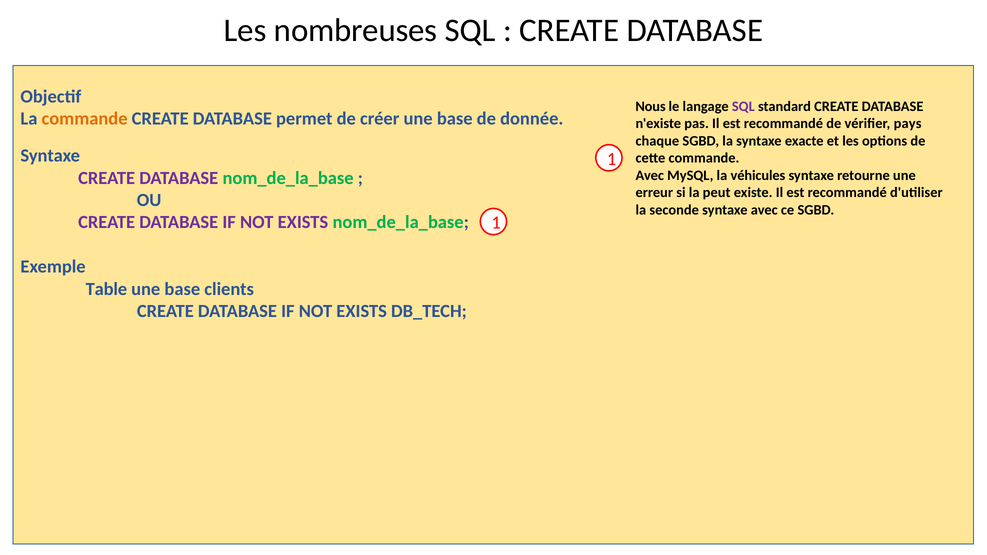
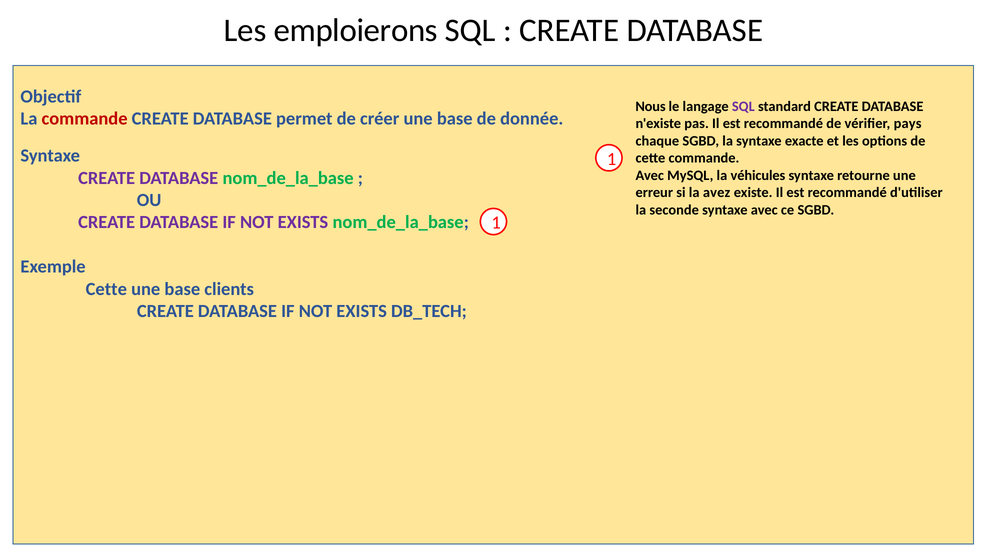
nombreuses: nombreuses -> emploierons
commande at (85, 119) colour: orange -> red
peut: peut -> avez
Table at (106, 289): Table -> Cette
